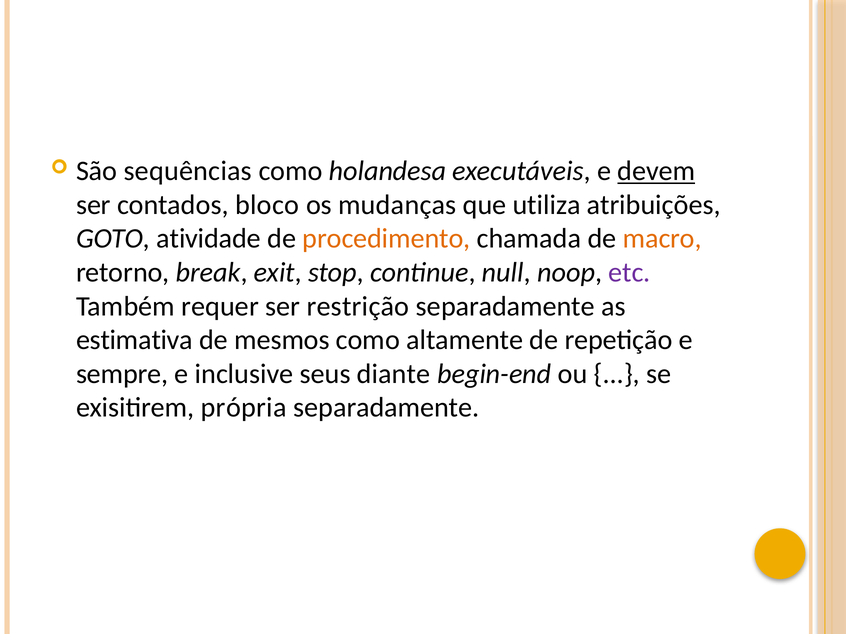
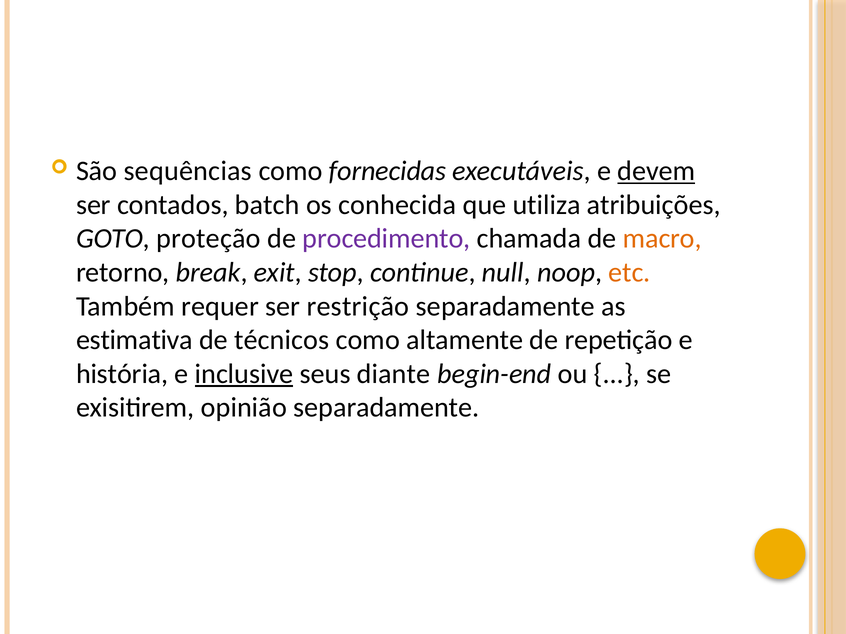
holandesa: holandesa -> fornecidas
bloco: bloco -> batch
mudanças: mudanças -> conhecida
atividade: atividade -> proteção
procedimento colour: orange -> purple
etc colour: purple -> orange
mesmos: mesmos -> técnicos
sempre: sempre -> história
inclusive underline: none -> present
própria: própria -> opinião
